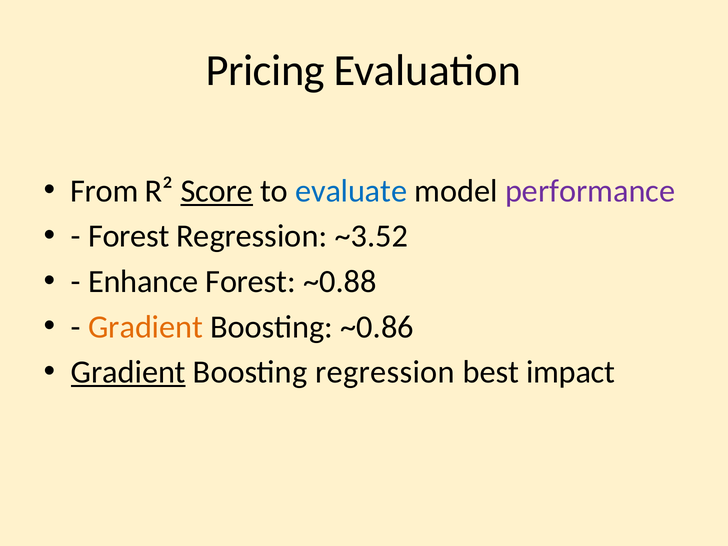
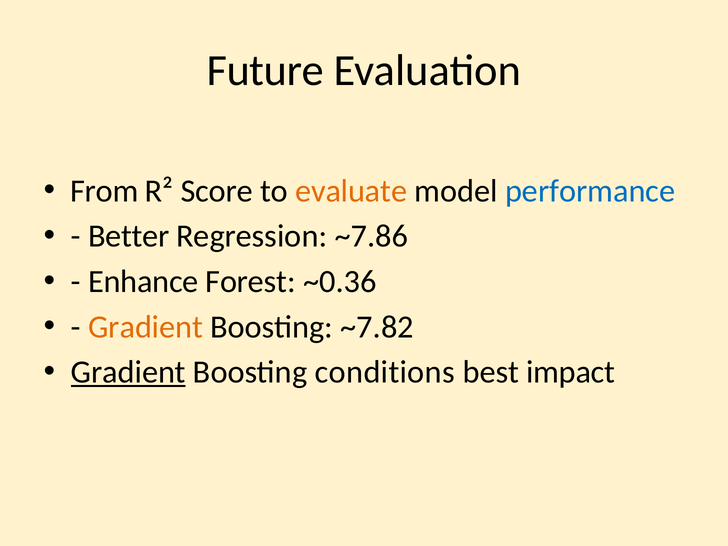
Pricing: Pricing -> Future
Score underline: present -> none
evaluate colour: blue -> orange
performance colour: purple -> blue
Forest at (129, 236): Forest -> Better
~3.52: ~3.52 -> ~7.86
~0.88: ~0.88 -> ~0.36
~0.86: ~0.86 -> ~7.82
Boosting regression: regression -> conditions
